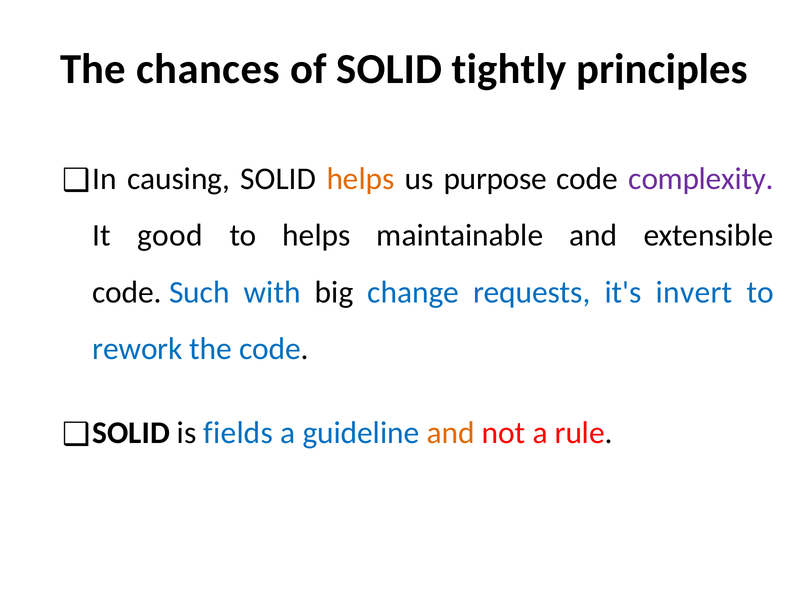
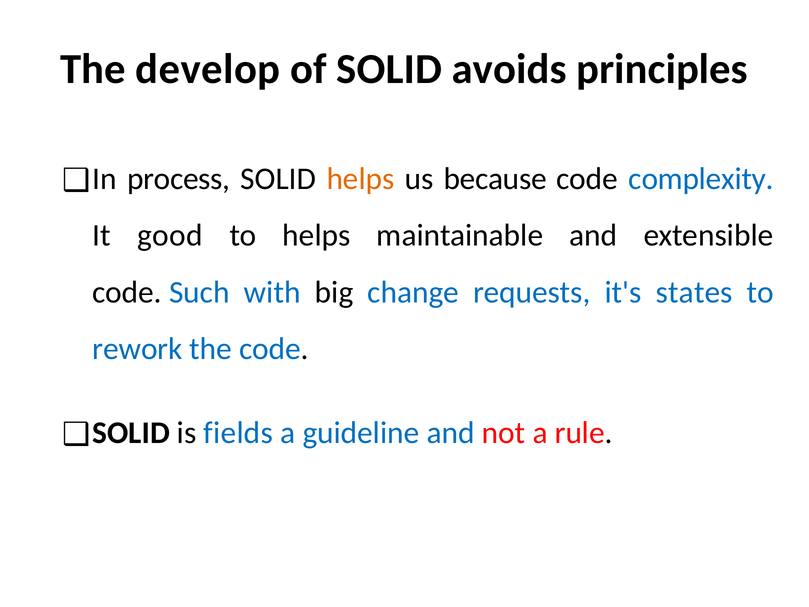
chances: chances -> develop
tightly: tightly -> avoids
causing: causing -> process
purpose: purpose -> because
complexity colour: purple -> blue
invert: invert -> states
and at (451, 432) colour: orange -> blue
